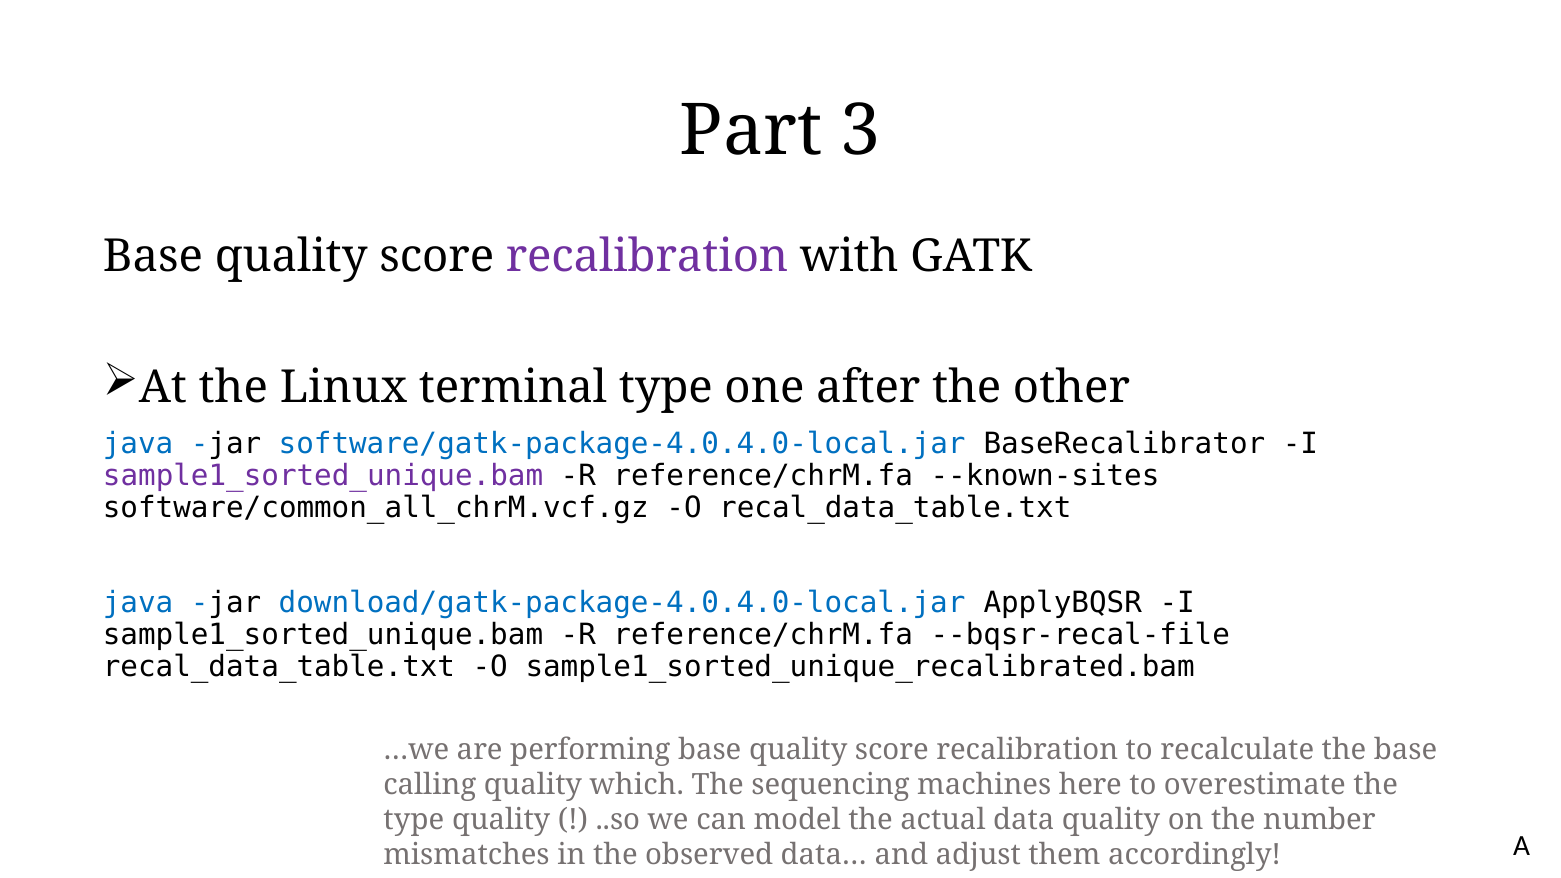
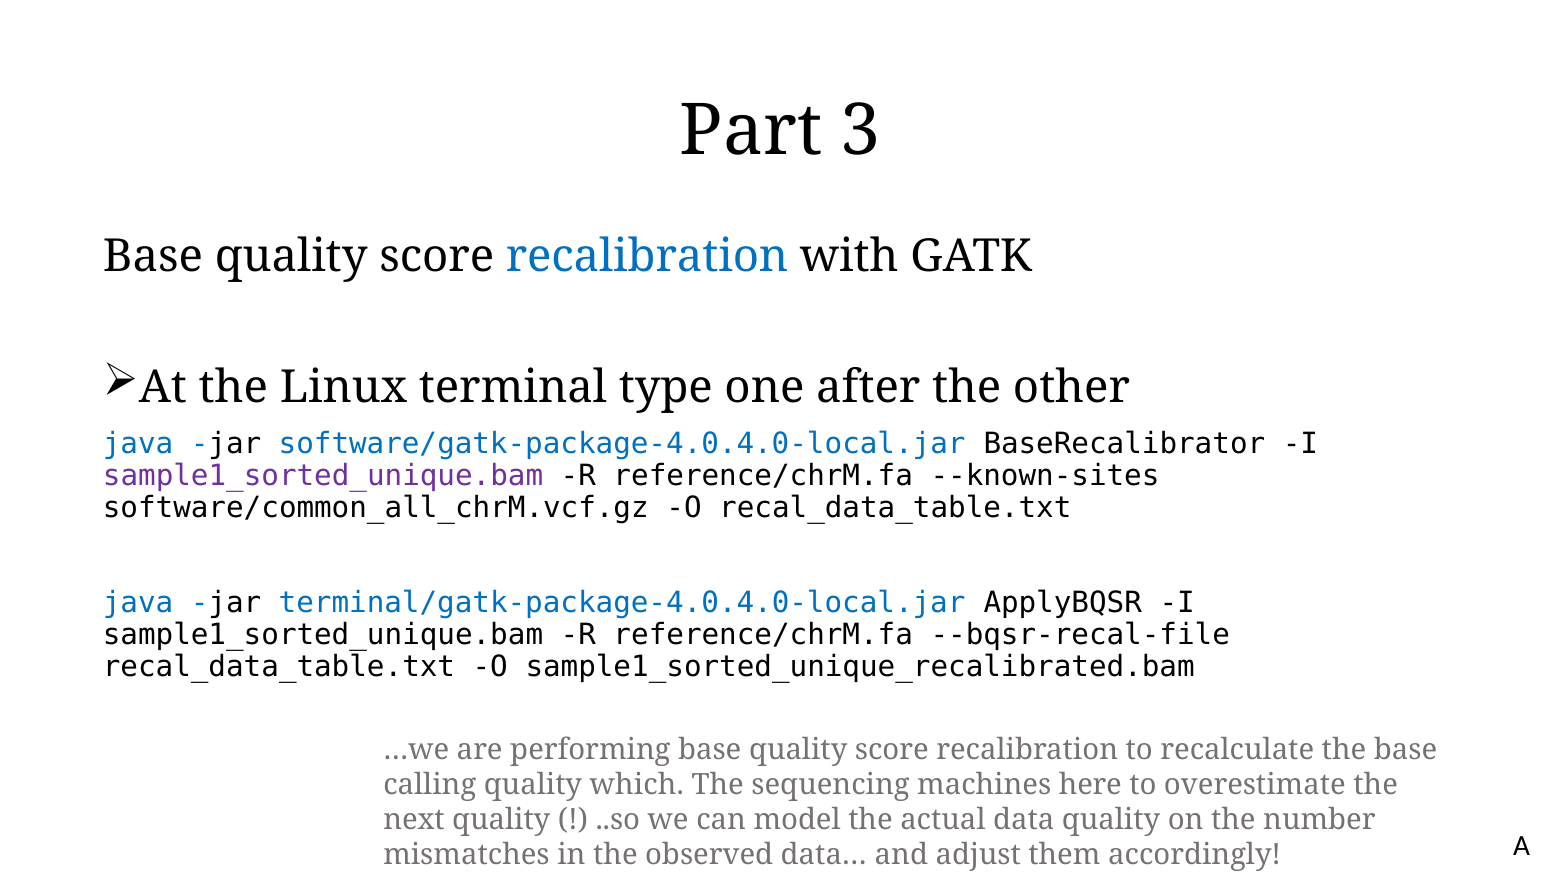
recalibration at (647, 257) colour: purple -> blue
download/gatk-package-4.0.4.0-local.jar: download/gatk-package-4.0.4.0-local.jar -> terminal/gatk-package-4.0.4.0-local.jar
type at (414, 820): type -> next
